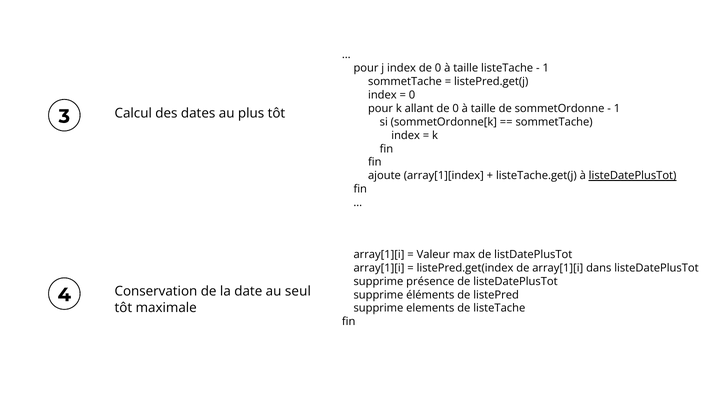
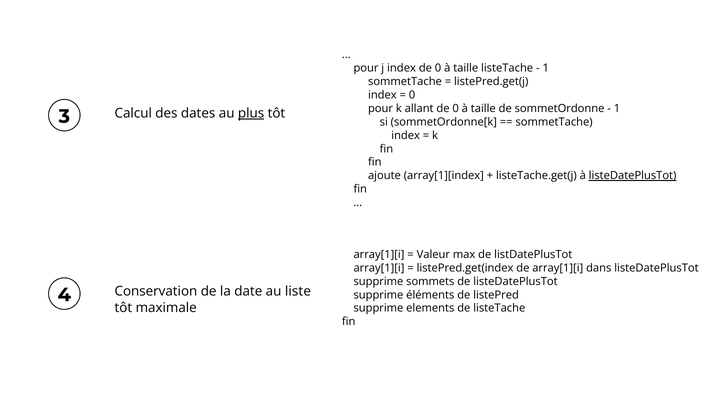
plus underline: none -> present
présence: présence -> sommets
seul: seul -> liste
